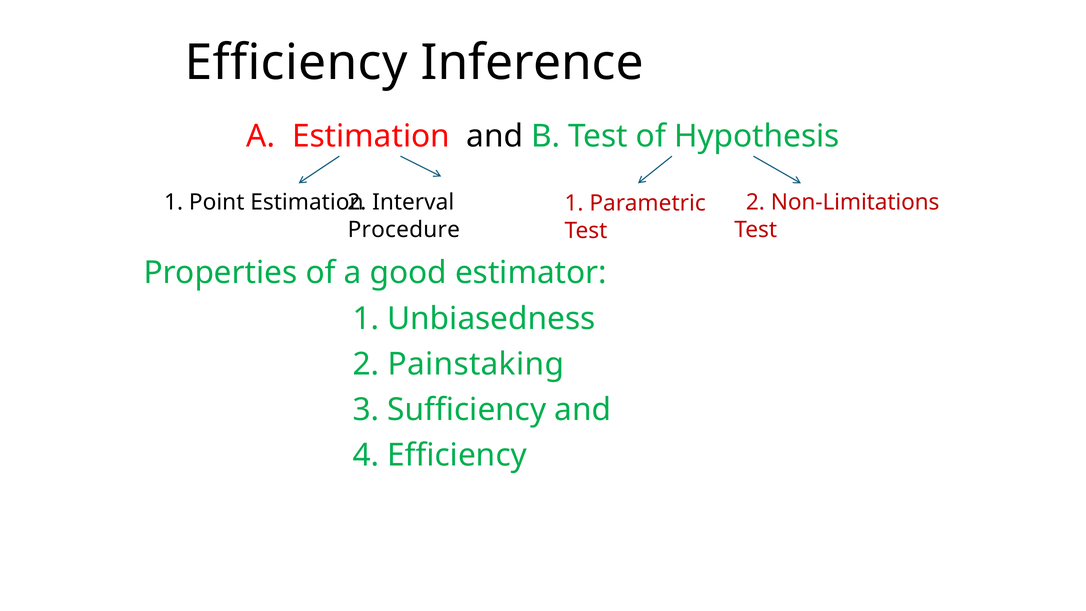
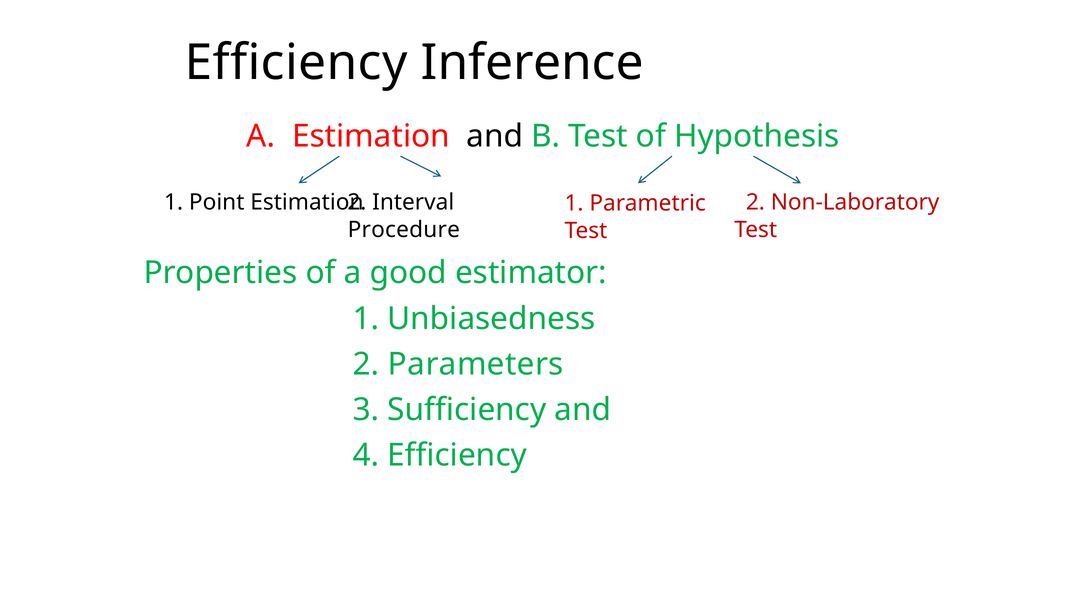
Non-Limitations: Non-Limitations -> Non-Laboratory
Painstaking: Painstaking -> Parameters
